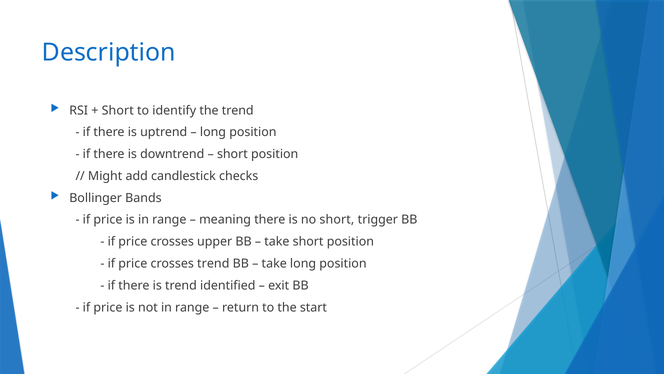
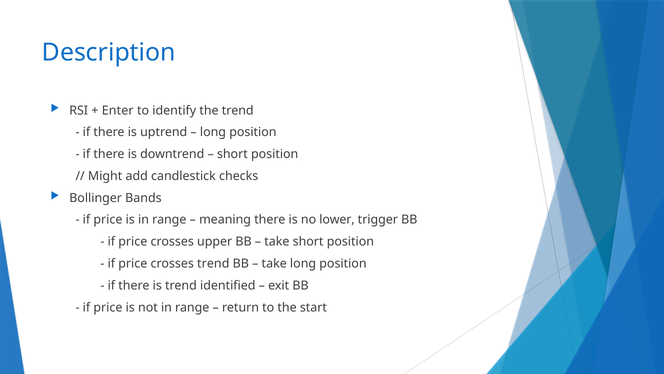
Short at (118, 110): Short -> Enter
no short: short -> lower
